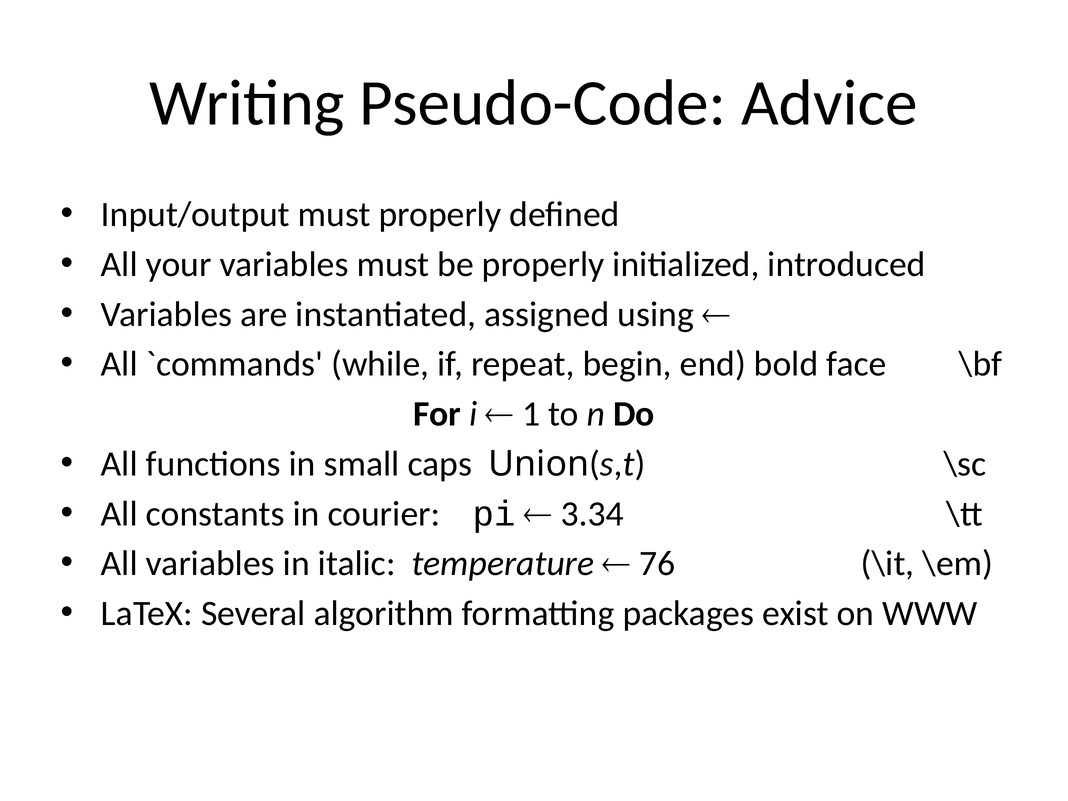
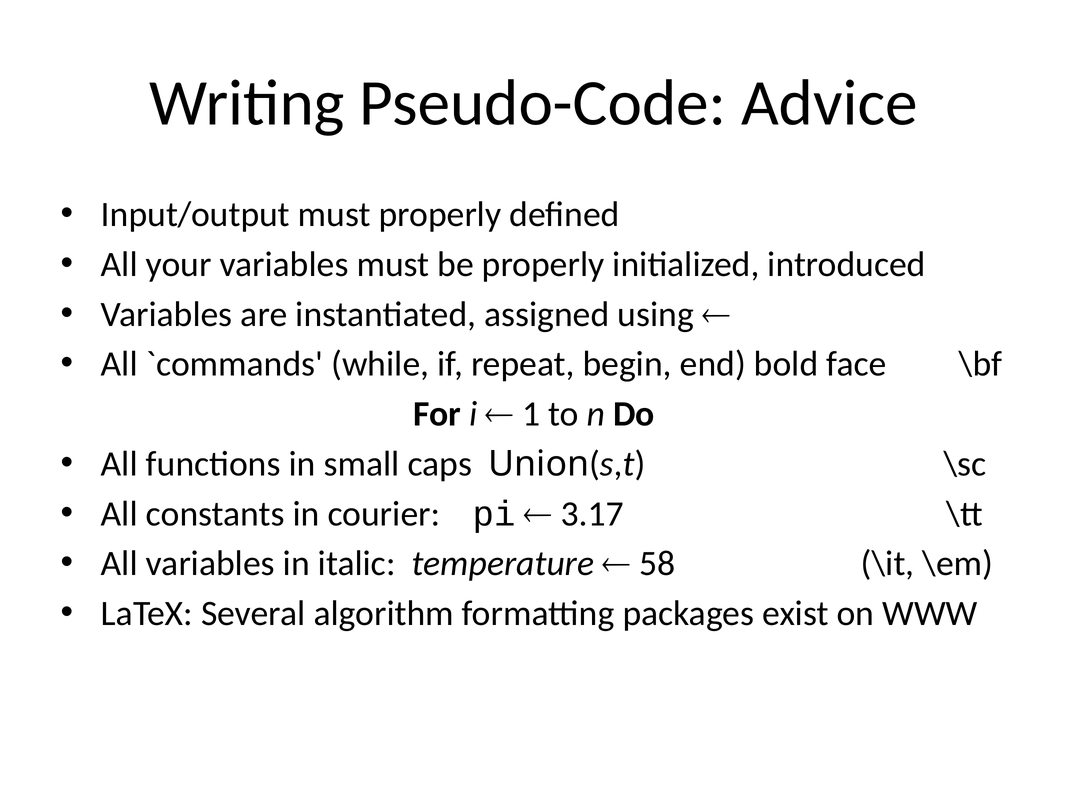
3.34: 3.34 -> 3.17
76: 76 -> 58
